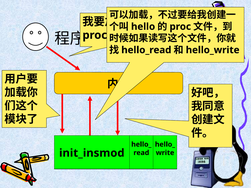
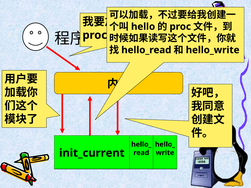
init_insmod: init_insmod -> init_current
